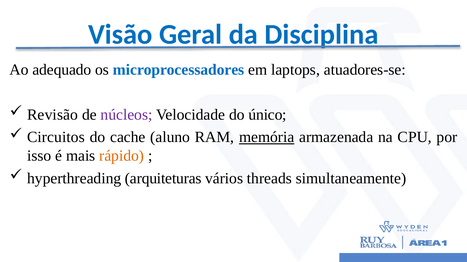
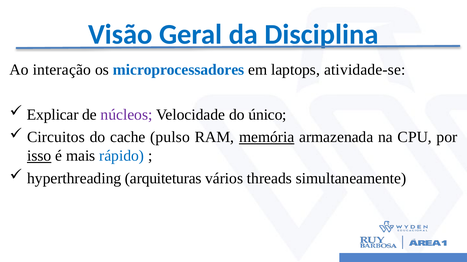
adequado: adequado -> interação
atuadores-se: atuadores-se -> atividade-se
Revisão: Revisão -> Explicar
aluno: aluno -> pulso
isso underline: none -> present
rápido colour: orange -> blue
